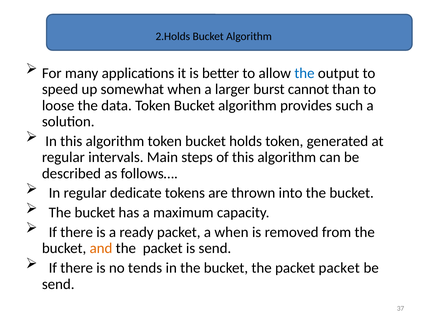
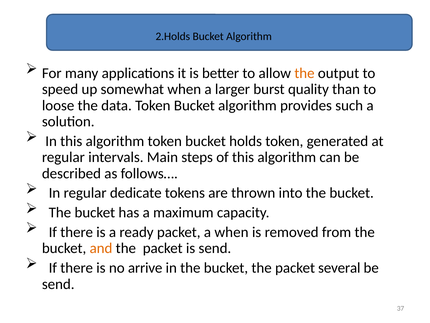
the at (304, 73) colour: blue -> orange
cannot: cannot -> quality
tends: tends -> arrive
packet packet: packet -> several
